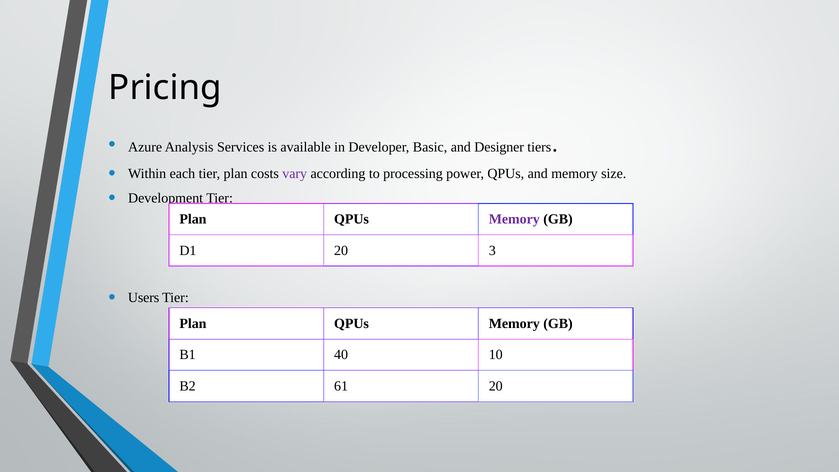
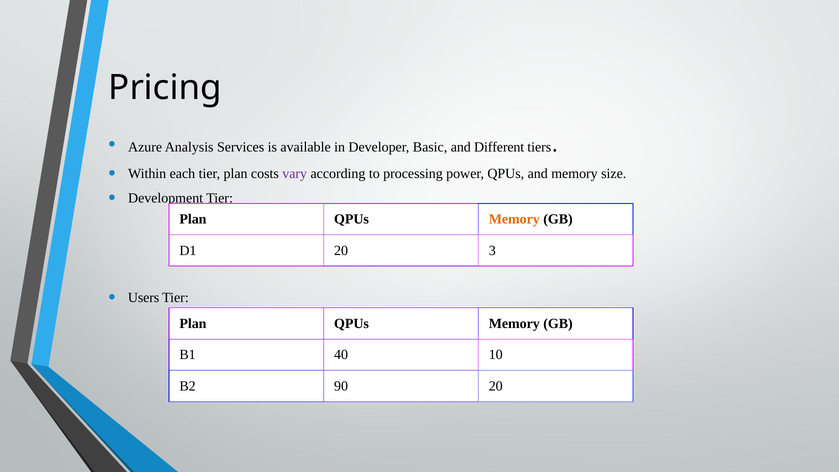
Designer: Designer -> Different
Memory at (514, 219) colour: purple -> orange
61: 61 -> 90
